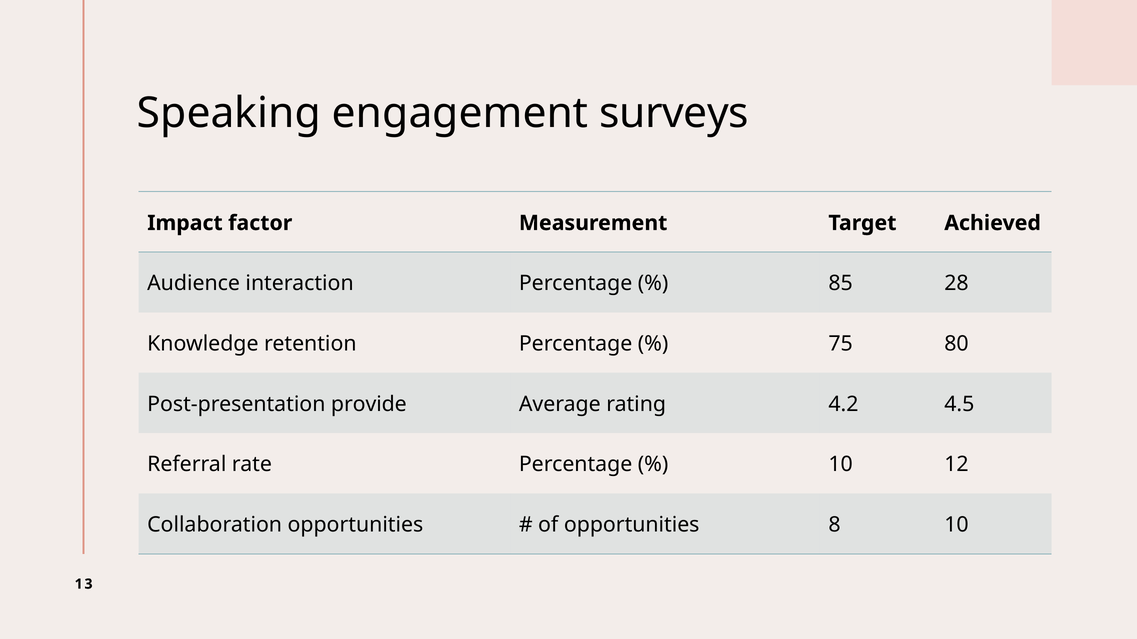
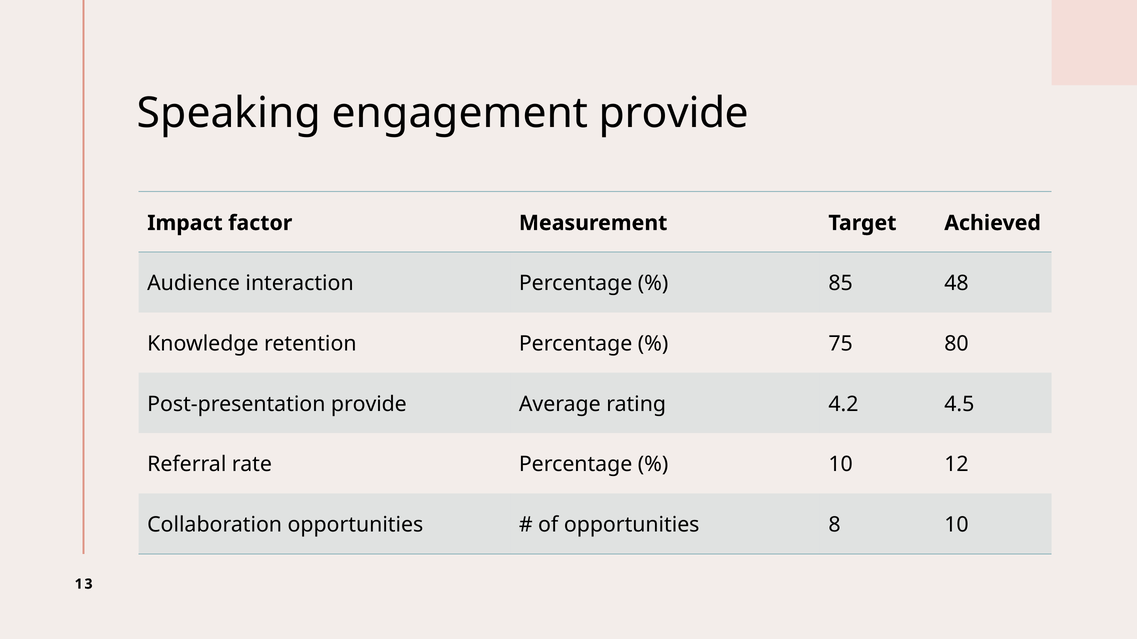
engagement surveys: surveys -> provide
28: 28 -> 48
